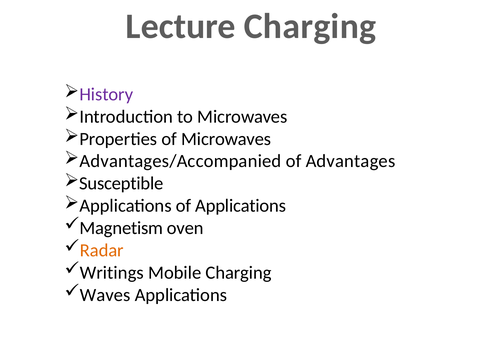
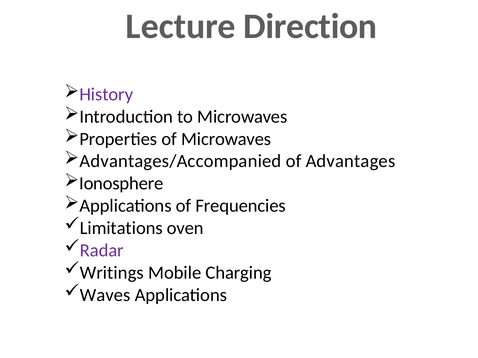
Lecture Charging: Charging -> Direction
Susceptible: Susceptible -> Ionosphere
of Applications: Applications -> Frequencies
Magnetism: Magnetism -> Limitations
Radar colour: orange -> purple
